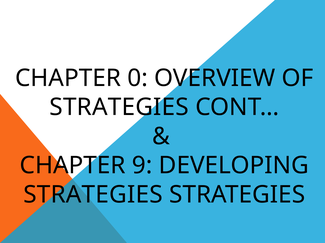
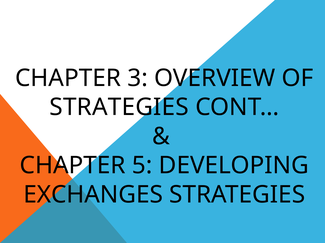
0: 0 -> 3
9: 9 -> 5
STRATEGIES at (93, 195): STRATEGIES -> EXCHANGES
